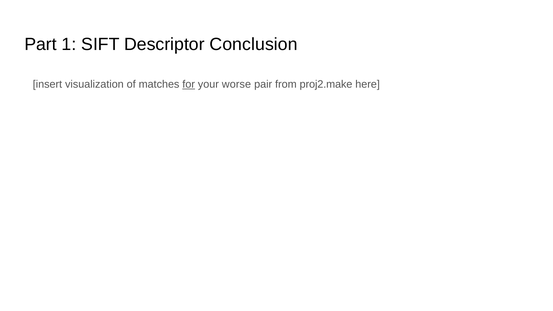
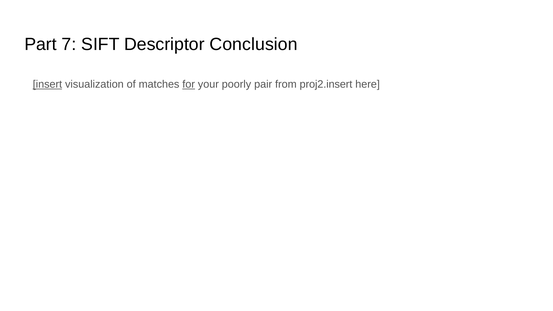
1: 1 -> 7
insert underline: none -> present
worse: worse -> poorly
proj2.make: proj2.make -> proj2.insert
